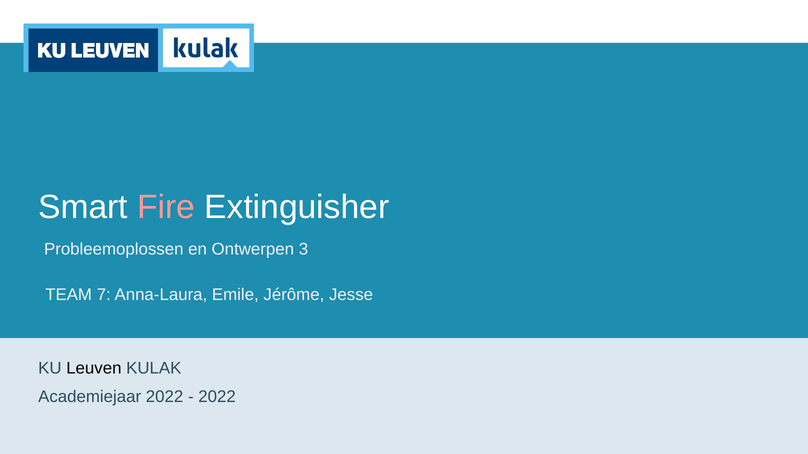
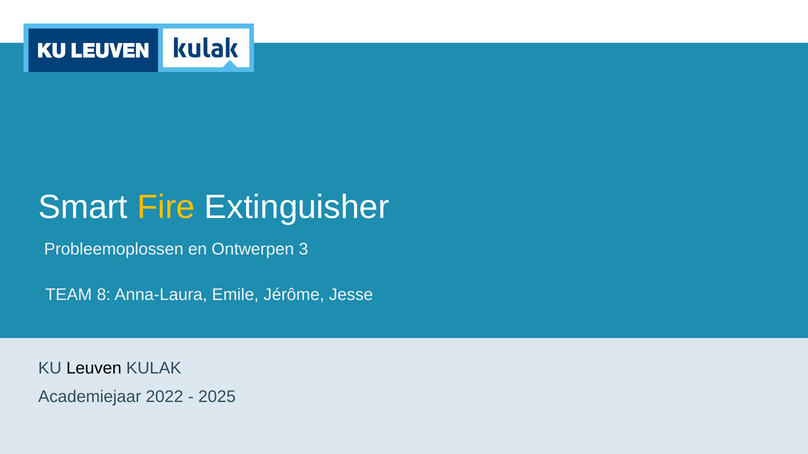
Fire colour: pink -> yellow
7: 7 -> 8
2022 at (217, 397): 2022 -> 2025
